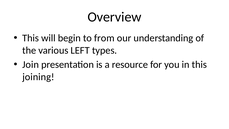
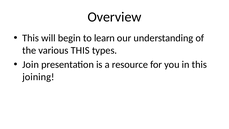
from: from -> learn
various LEFT: LEFT -> THIS
